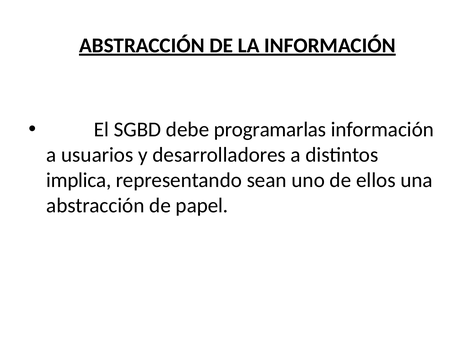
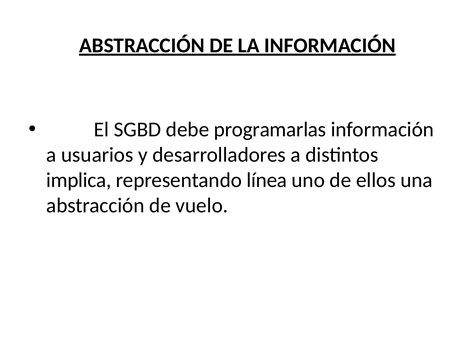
sean: sean -> línea
papel: papel -> vuelo
